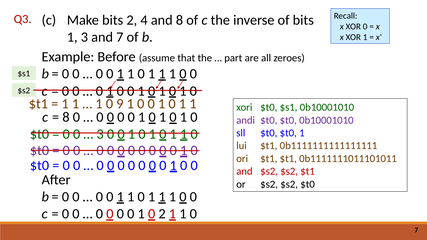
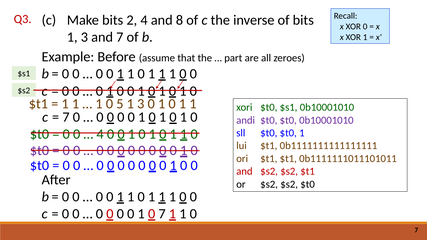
9: 9 -> 5
0 at (141, 104): 0 -> 3
8 at (66, 117): 8 -> 7
3 at (100, 134): 3 -> 4
2 at (162, 214): 2 -> 7
